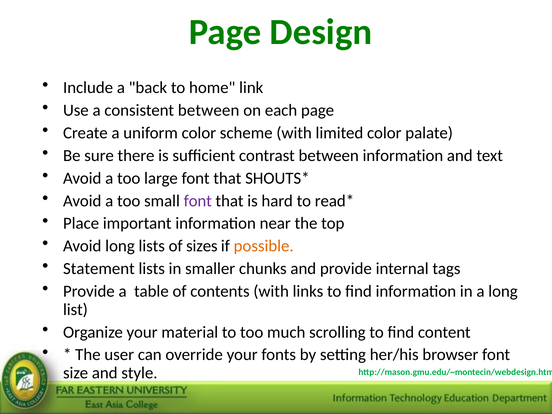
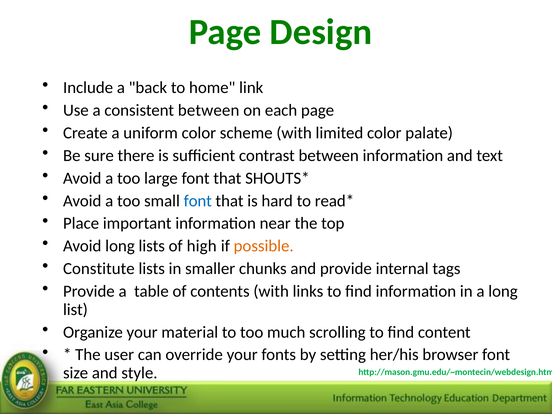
font at (198, 201) colour: purple -> blue
sizes: sizes -> high
Statement: Statement -> Constitute
